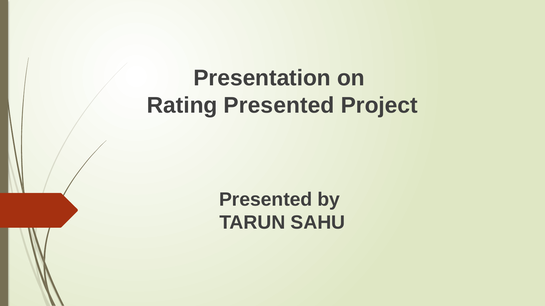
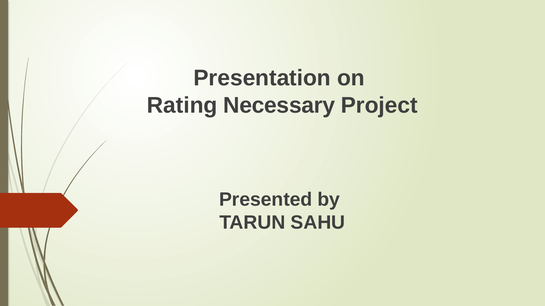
Rating Presented: Presented -> Necessary
